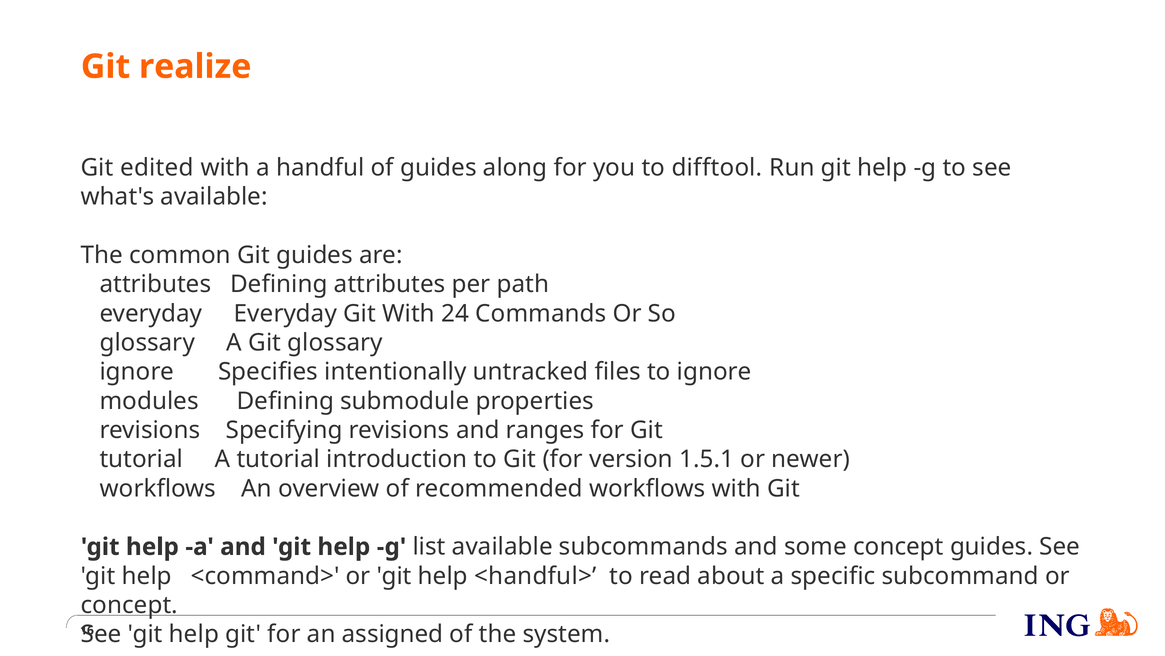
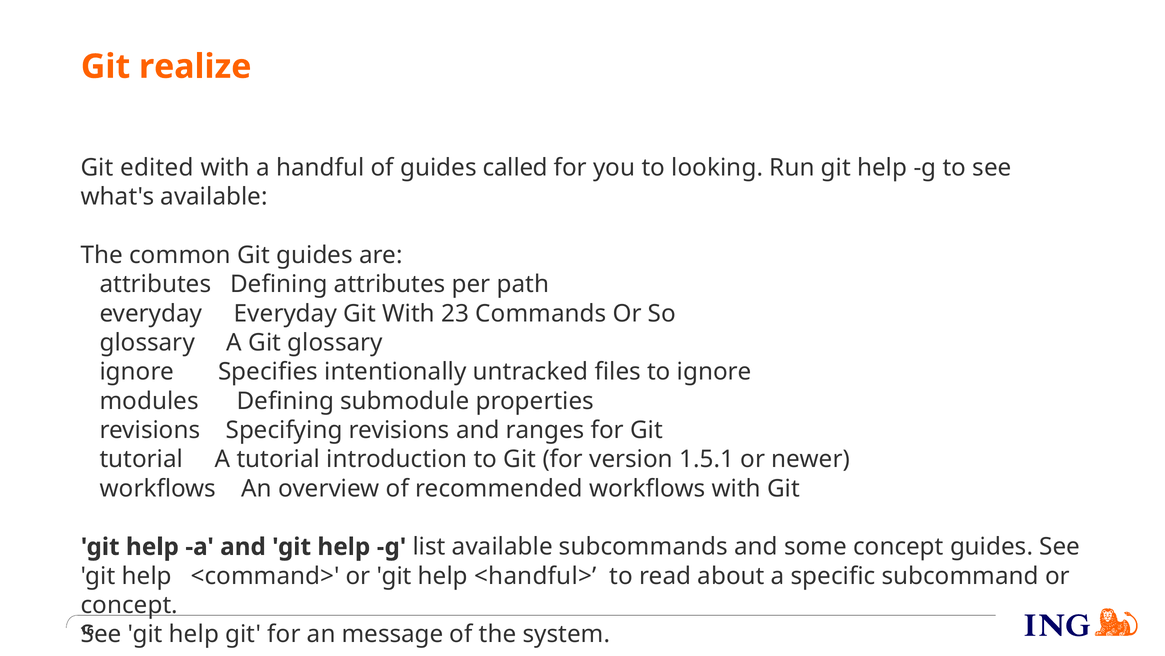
along: along -> called
difftool: difftool -> looking
24: 24 -> 23
assigned: assigned -> message
